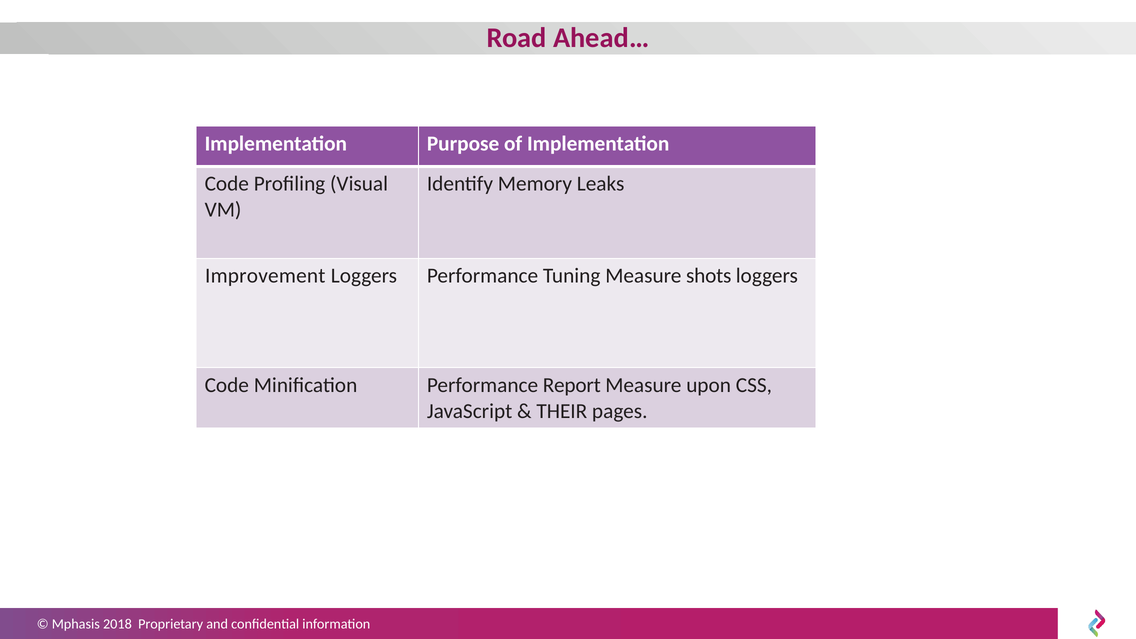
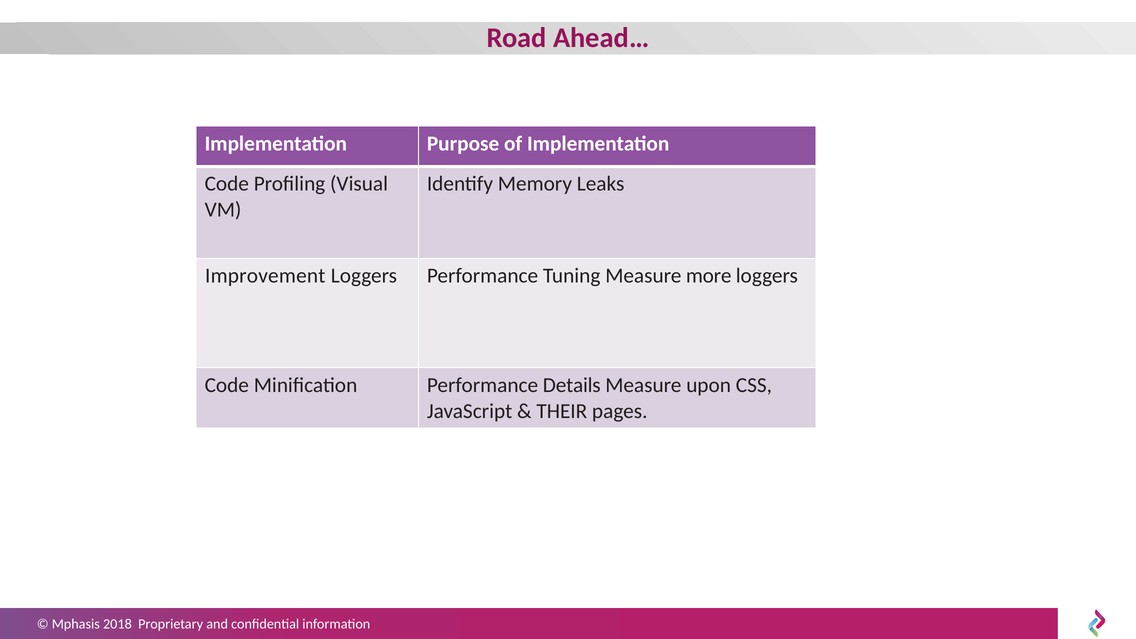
shots: shots -> more
Report: Report -> Details
